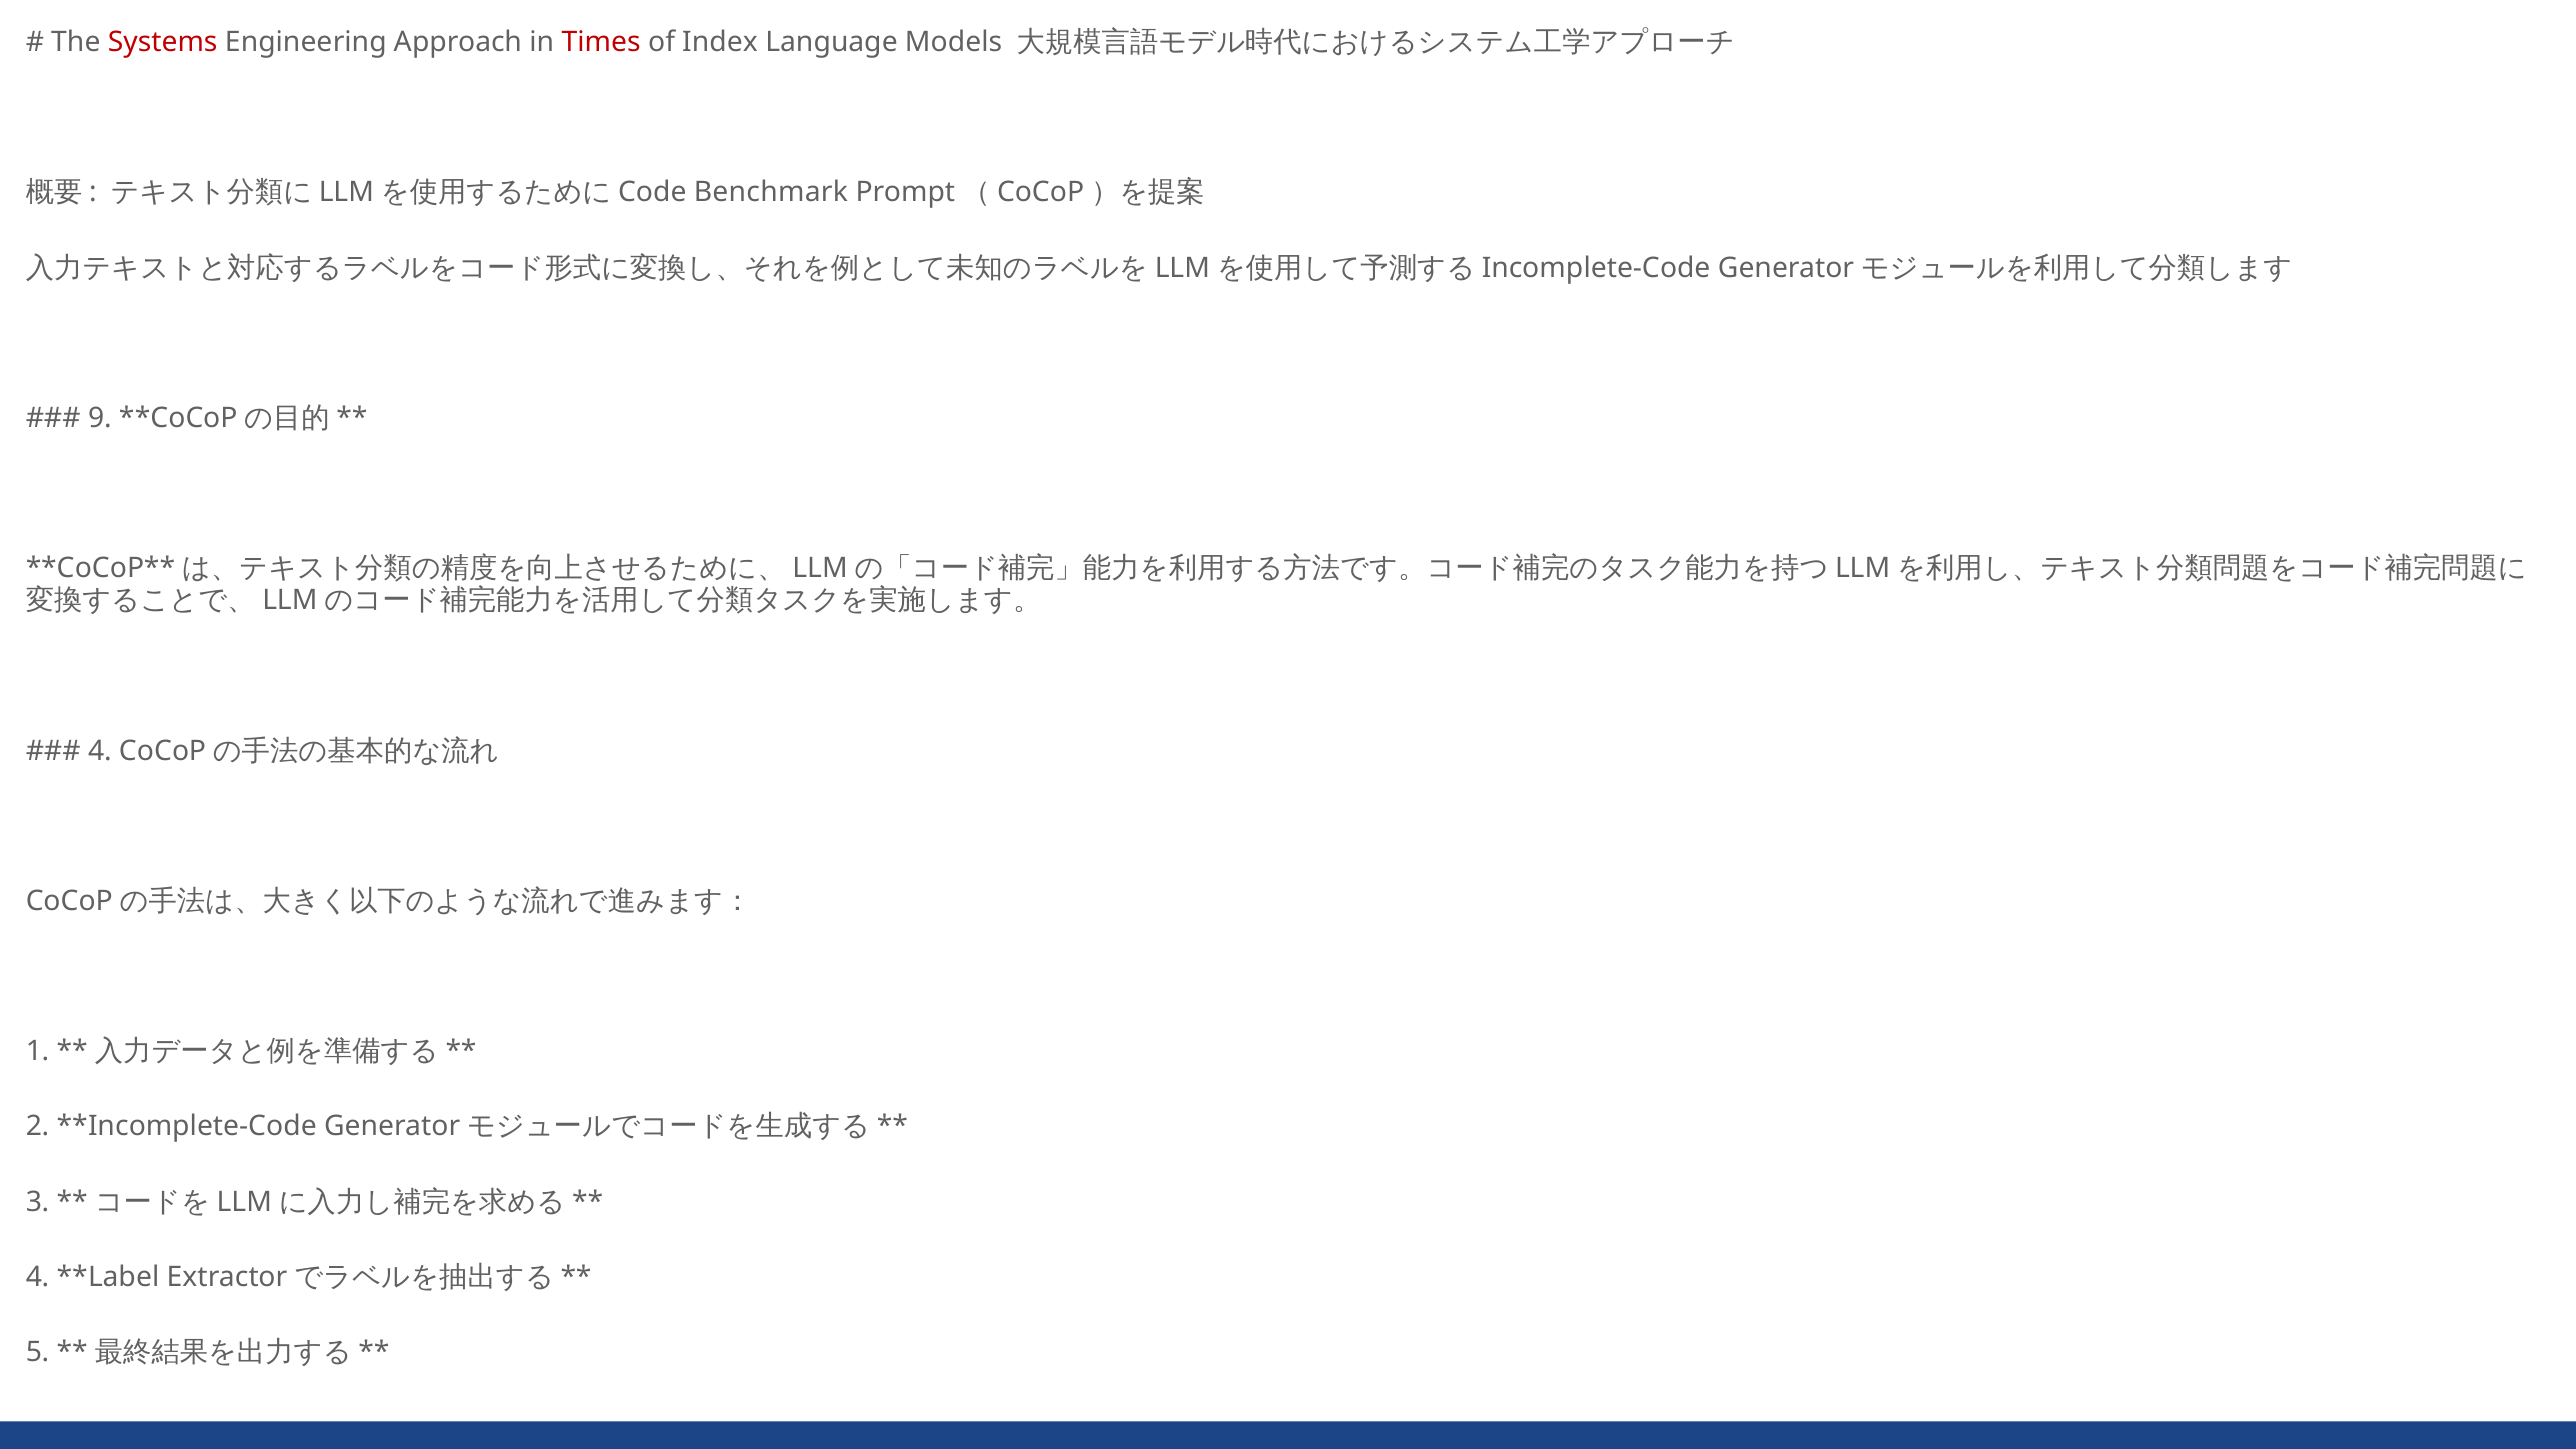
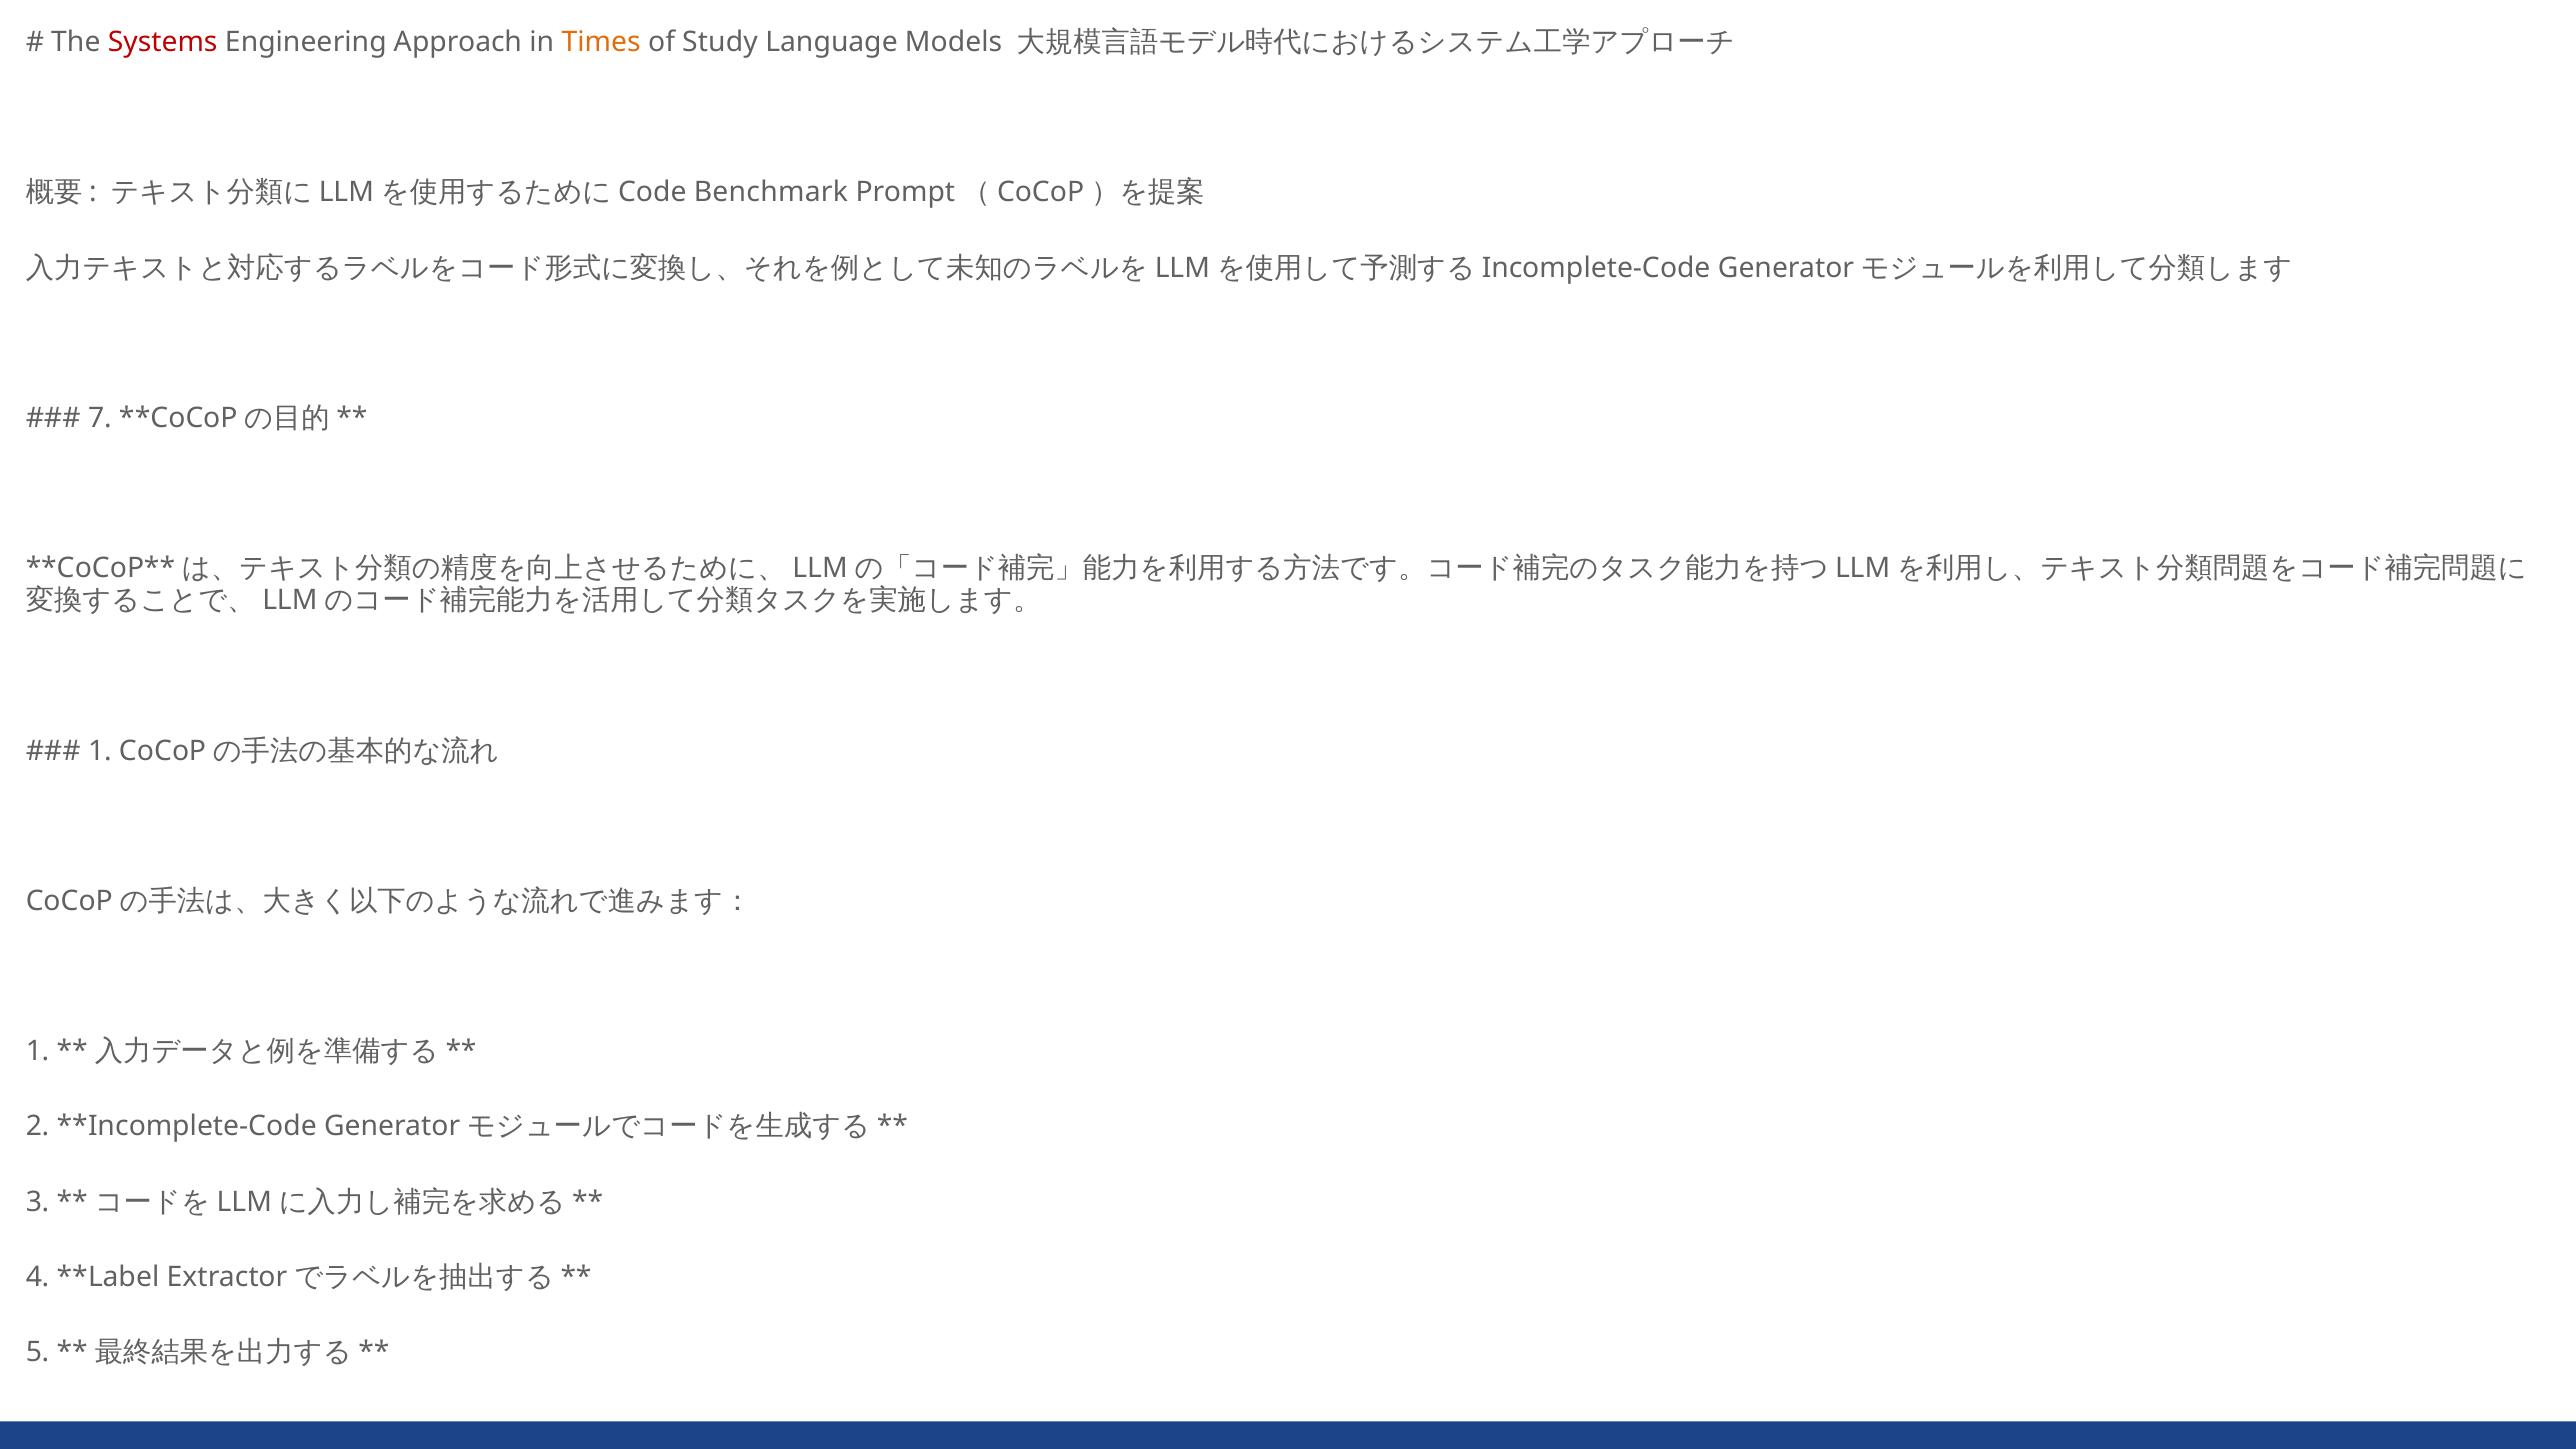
Times colour: red -> orange
Index: Index -> Study
9: 9 -> 7
4 at (100, 751): 4 -> 1
